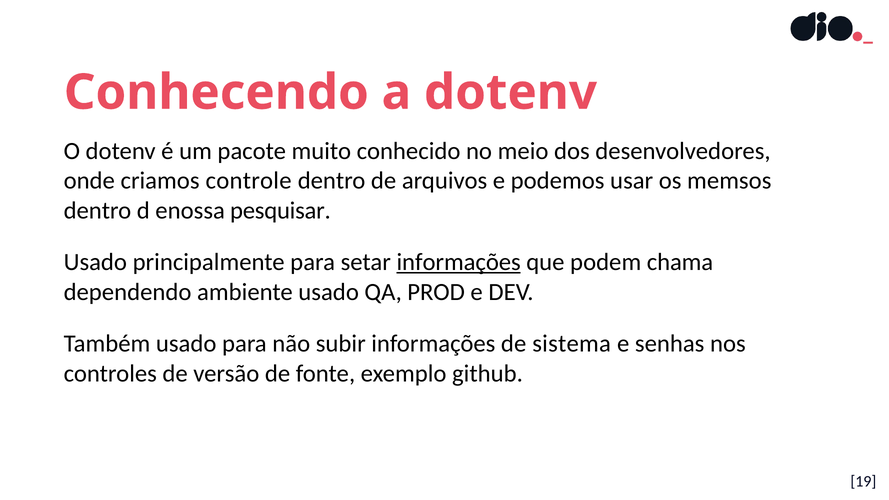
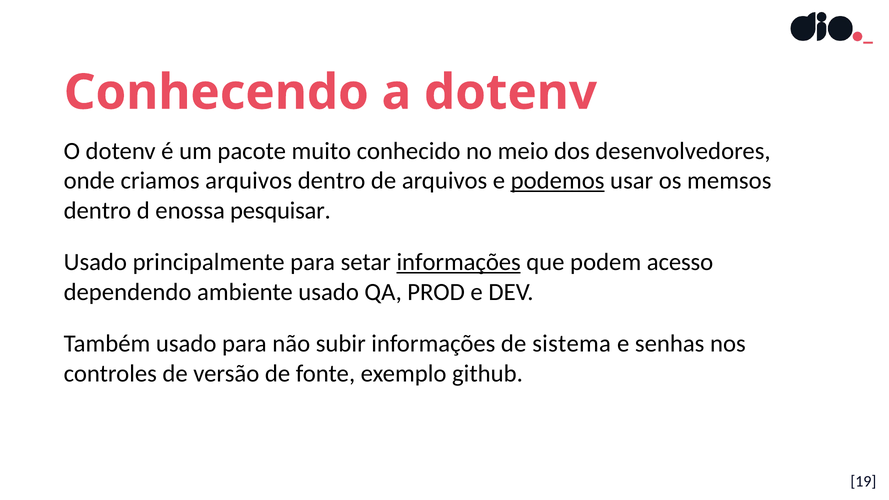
criamos controle: controle -> arquivos
podemos underline: none -> present
chama: chama -> acesso
